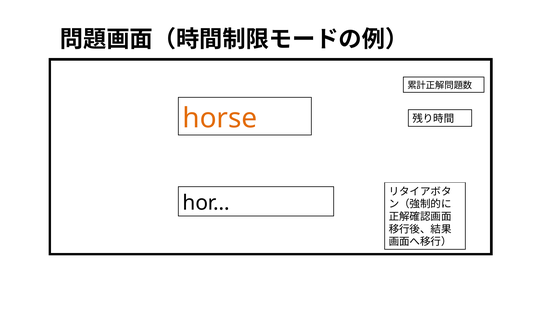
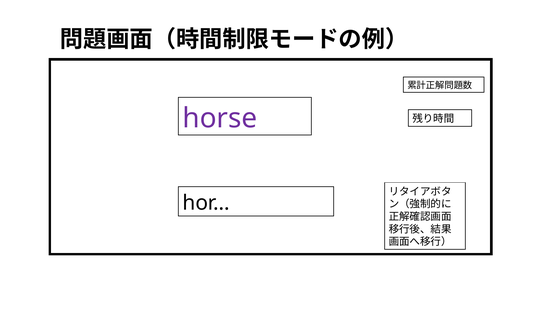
horse colour: orange -> purple
